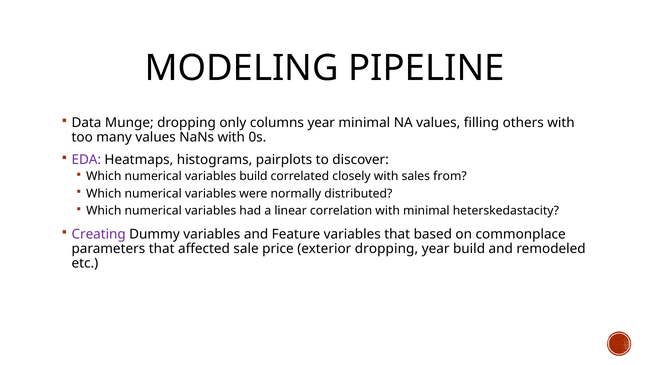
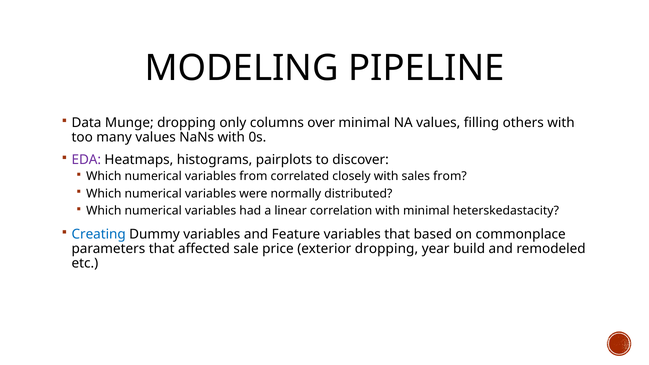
columns year: year -> over
variables build: build -> from
Creating colour: purple -> blue
